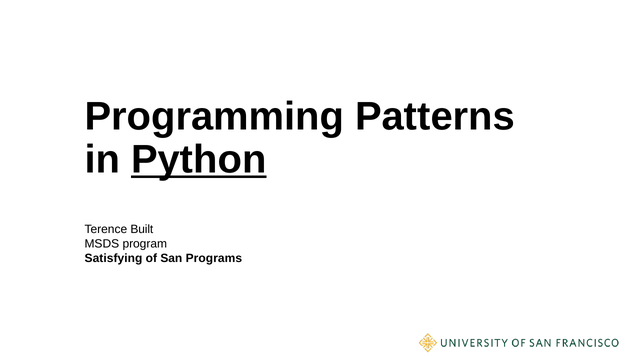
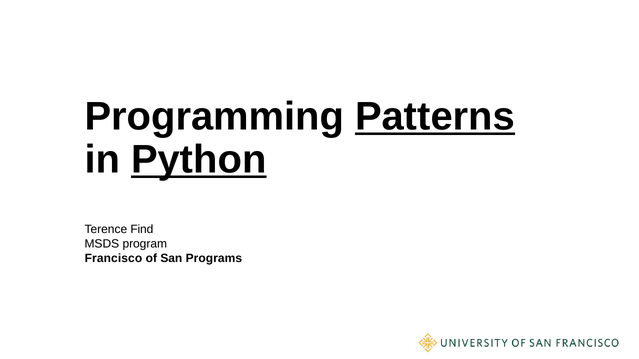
Patterns underline: none -> present
Built: Built -> Find
Satisfying: Satisfying -> Francisco
